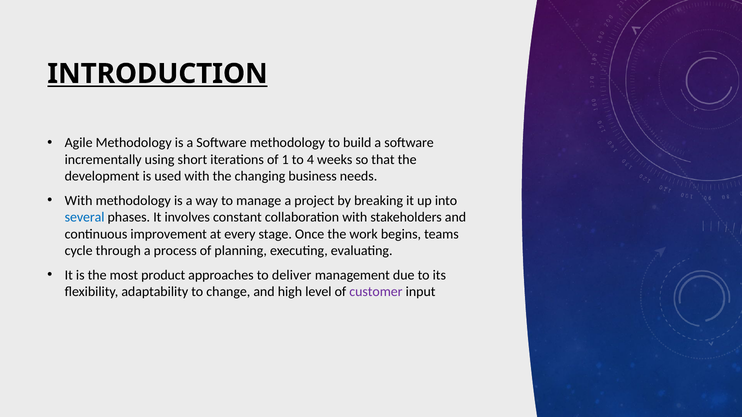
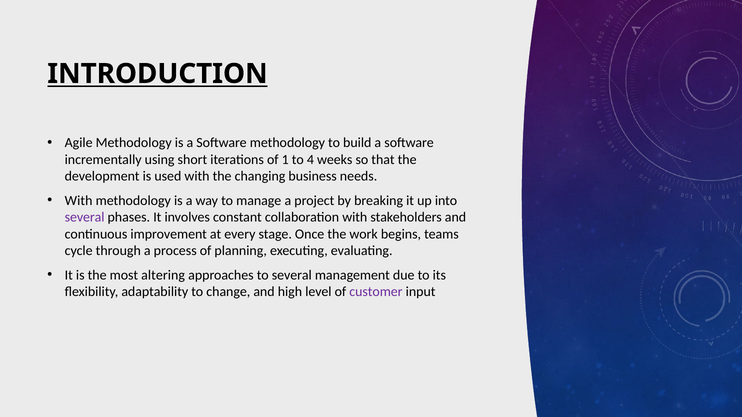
several at (85, 217) colour: blue -> purple
product: product -> altering
to deliver: deliver -> several
